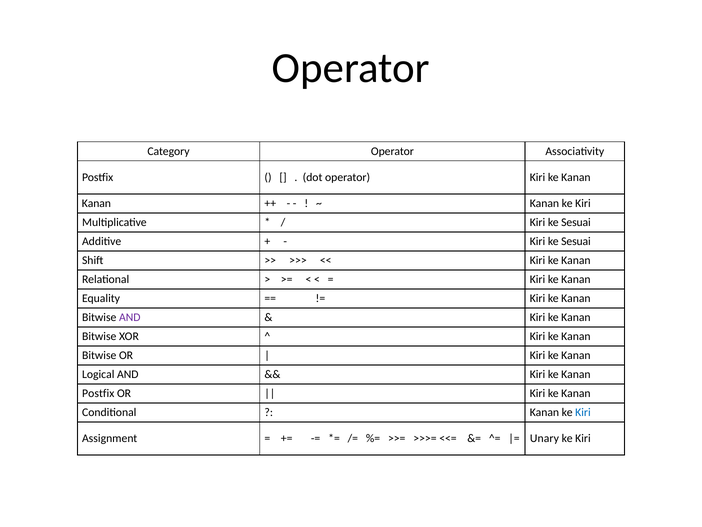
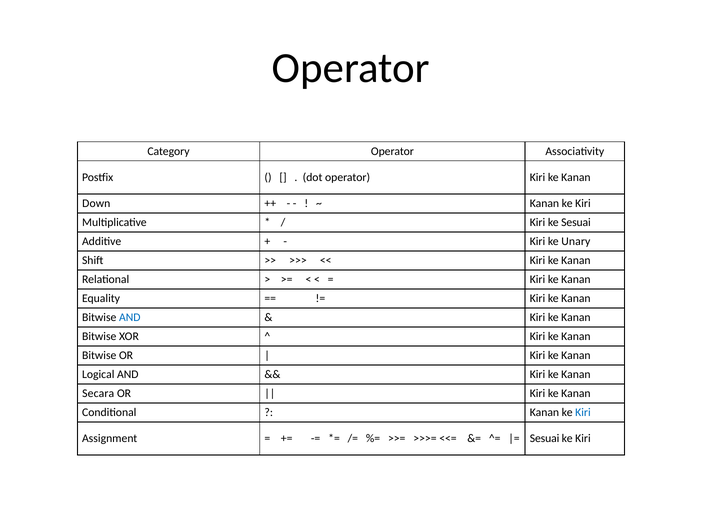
Kanan at (96, 203): Kanan -> Down
Sesuai at (576, 241): Sesuai -> Unary
AND at (130, 317) colour: purple -> blue
Postfix at (98, 393): Postfix -> Secara
Unary at (544, 438): Unary -> Sesuai
